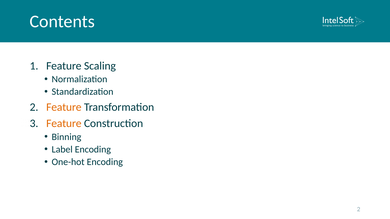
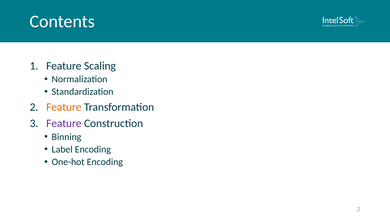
Feature at (64, 124) colour: orange -> purple
